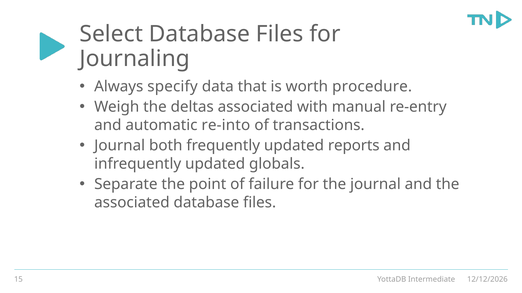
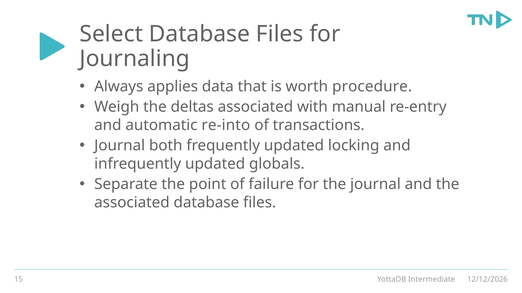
specify: specify -> applies
reports: reports -> locking
